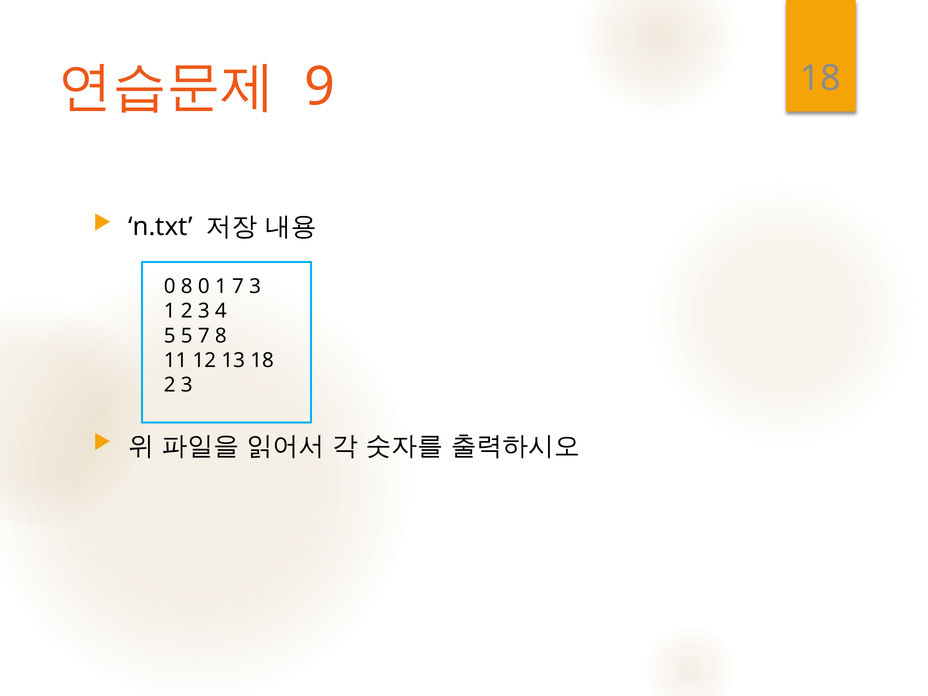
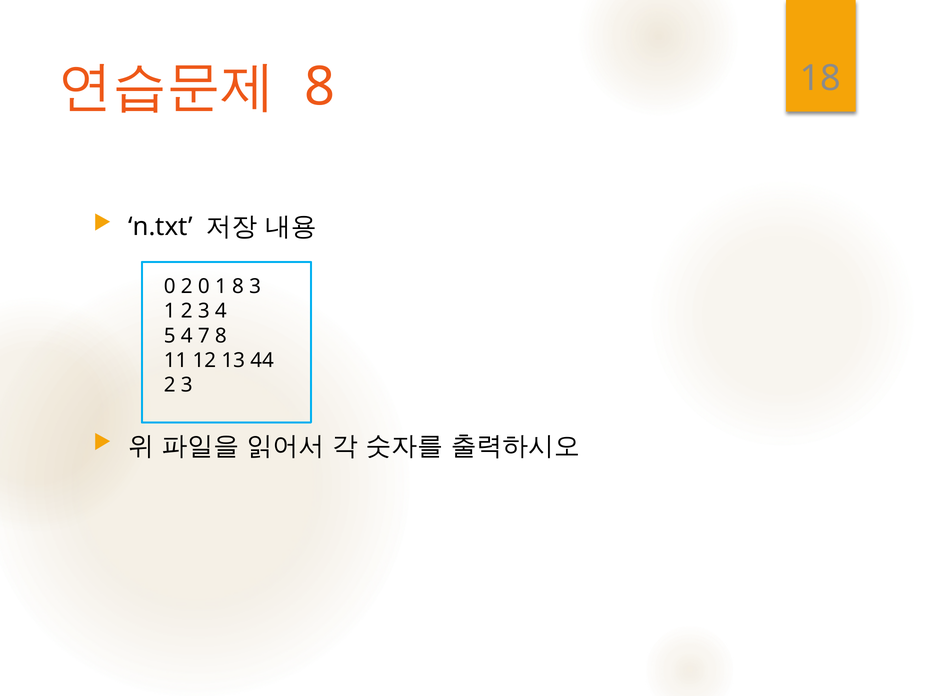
9 at (320, 87): 9 -> 8
0 8: 8 -> 2
1 7: 7 -> 8
5 5: 5 -> 4
13 18: 18 -> 44
